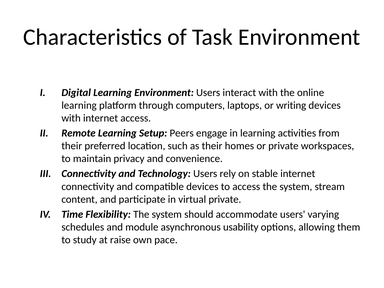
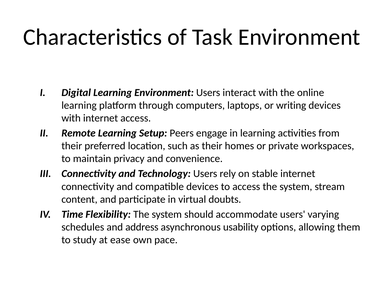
virtual private: private -> doubts
module: module -> address
raise: raise -> ease
